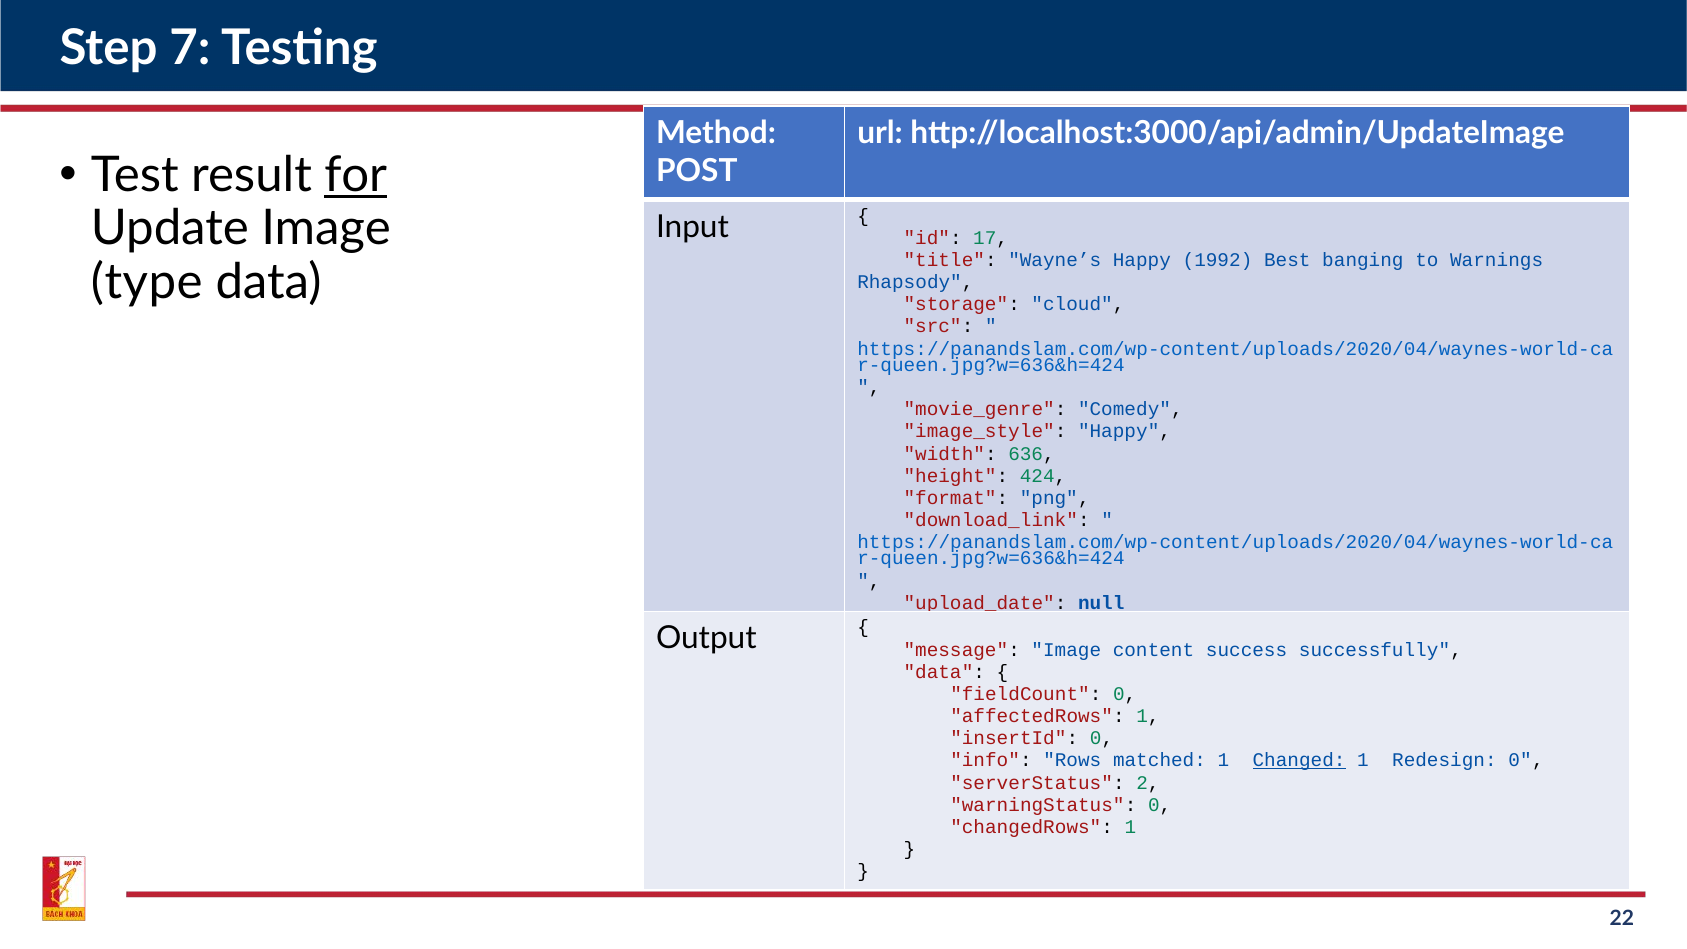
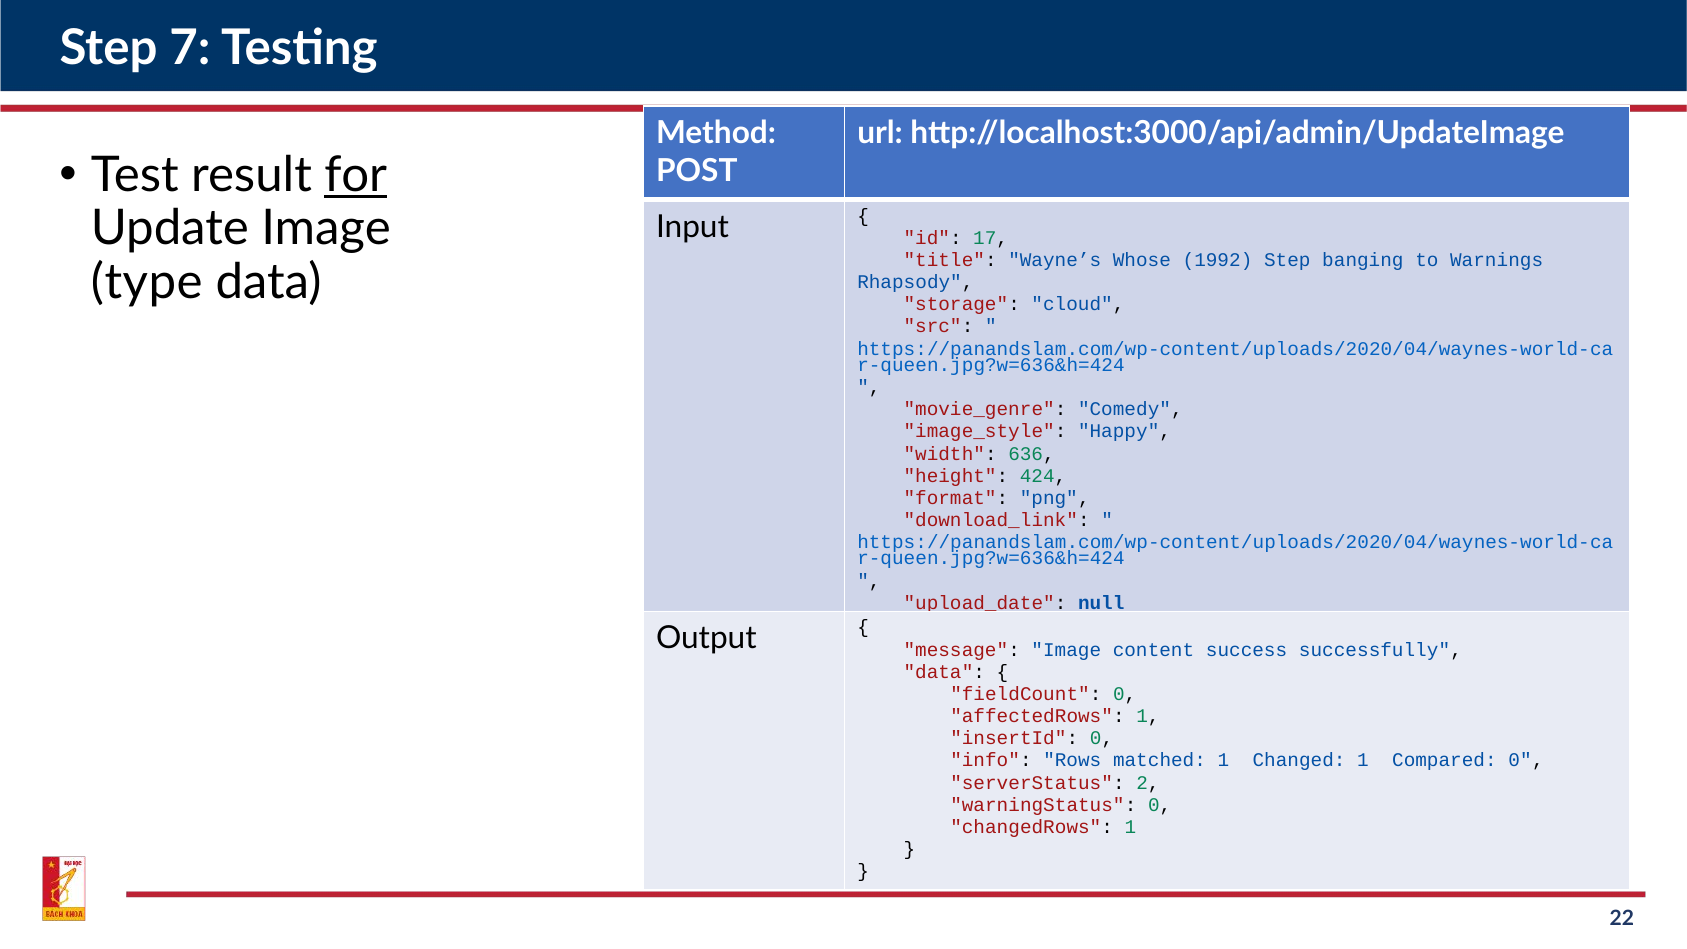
Wayne’s Happy: Happy -> Whose
1992 Best: Best -> Step
Changed underline: present -> none
Redesign: Redesign -> Compared
